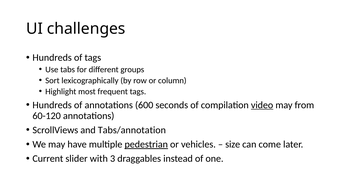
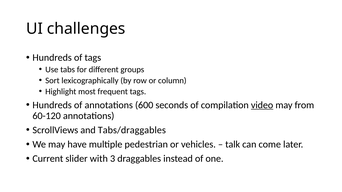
Tabs/annotation: Tabs/annotation -> Tabs/draggables
pedestrian underline: present -> none
size: size -> talk
